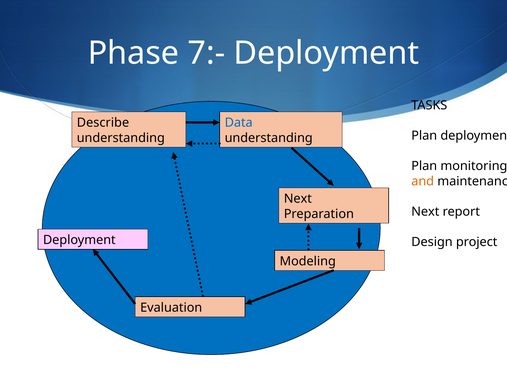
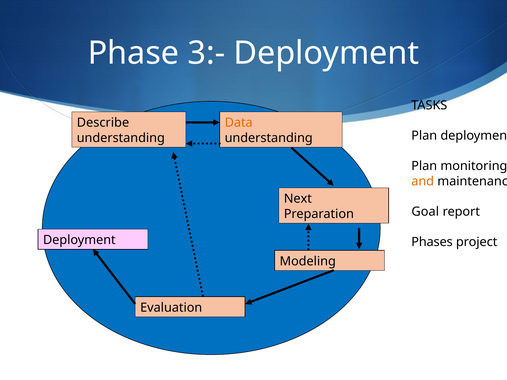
7:-: 7:- -> 3:-
Data colour: blue -> orange
Next at (425, 212): Next -> Goal
Design: Design -> Phases
